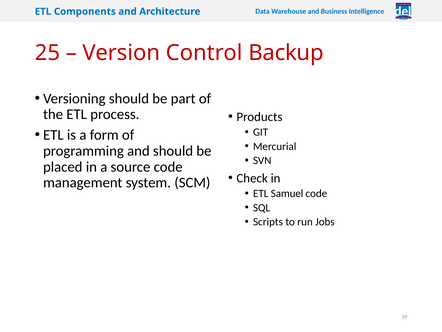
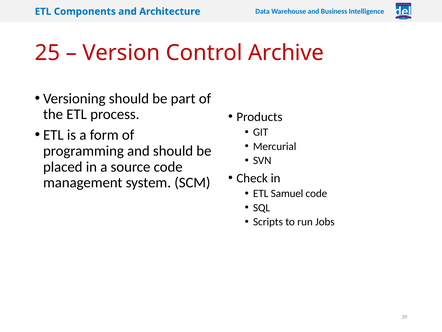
Backup: Backup -> Archive
